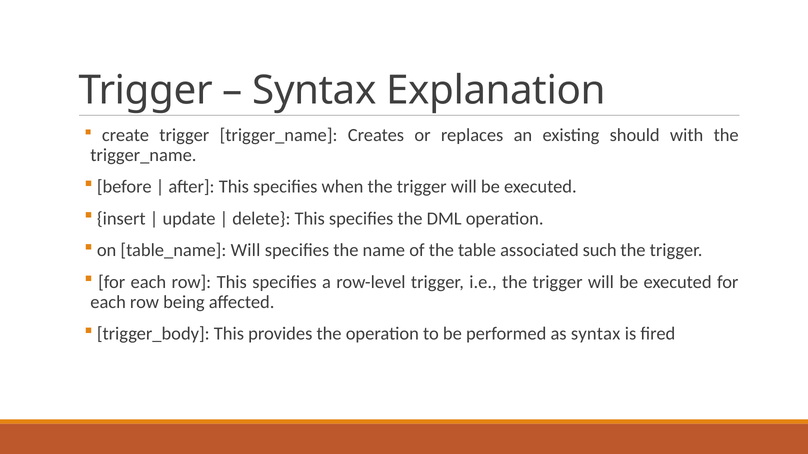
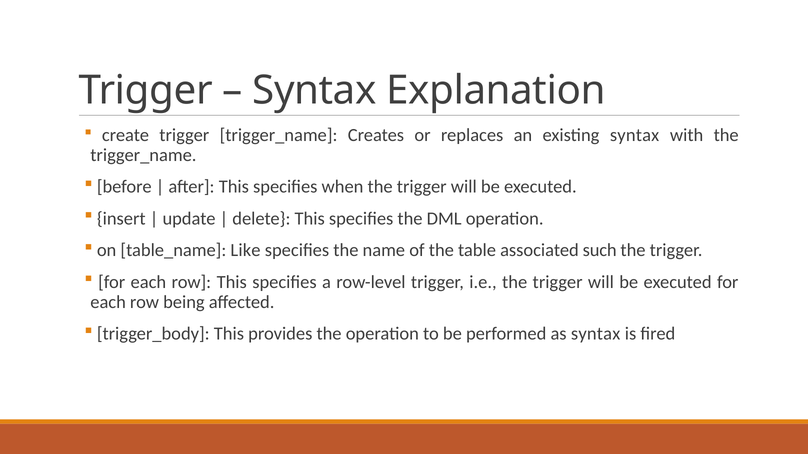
existing should: should -> syntax
table_name Will: Will -> Like
